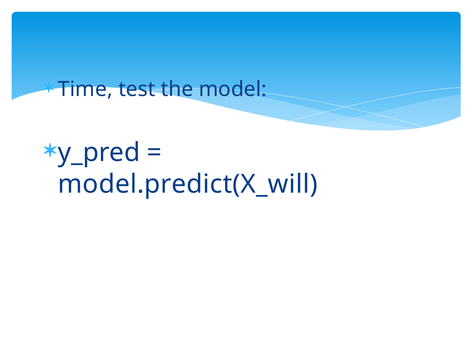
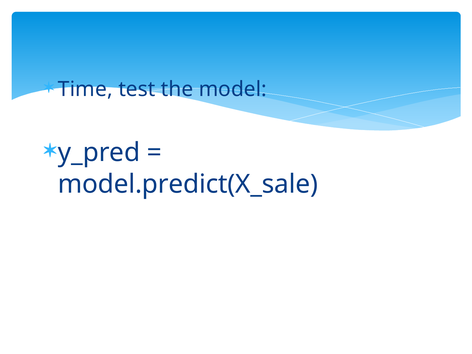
model.predict(X_will: model.predict(X_will -> model.predict(X_sale
